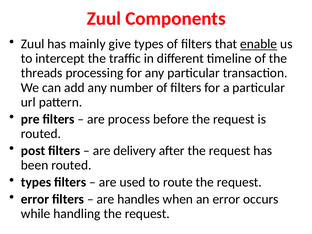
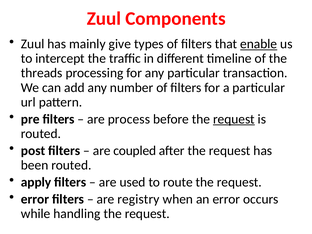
request at (234, 119) underline: none -> present
delivery: delivery -> coupled
types at (36, 182): types -> apply
handles: handles -> registry
